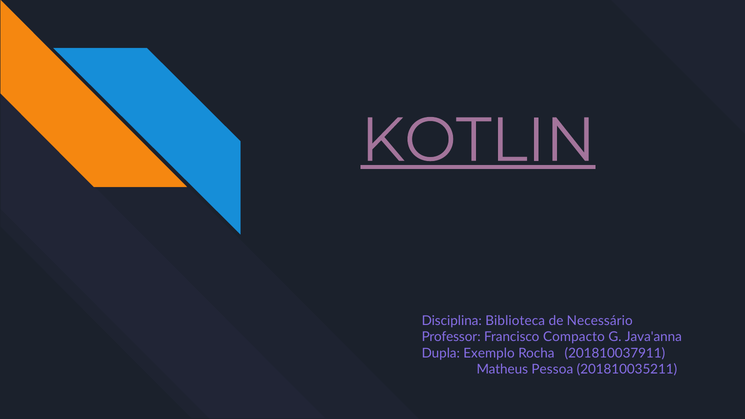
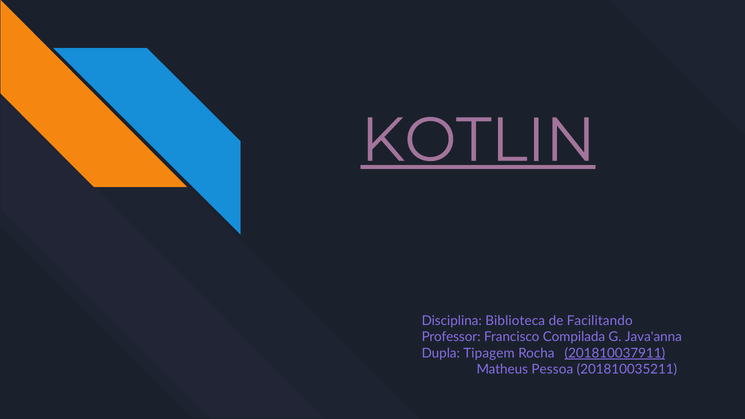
Necessário: Necessário -> Facilitando
Compacto: Compacto -> Compilada
Exemplo: Exemplo -> Tipagem
201810037911 underline: none -> present
